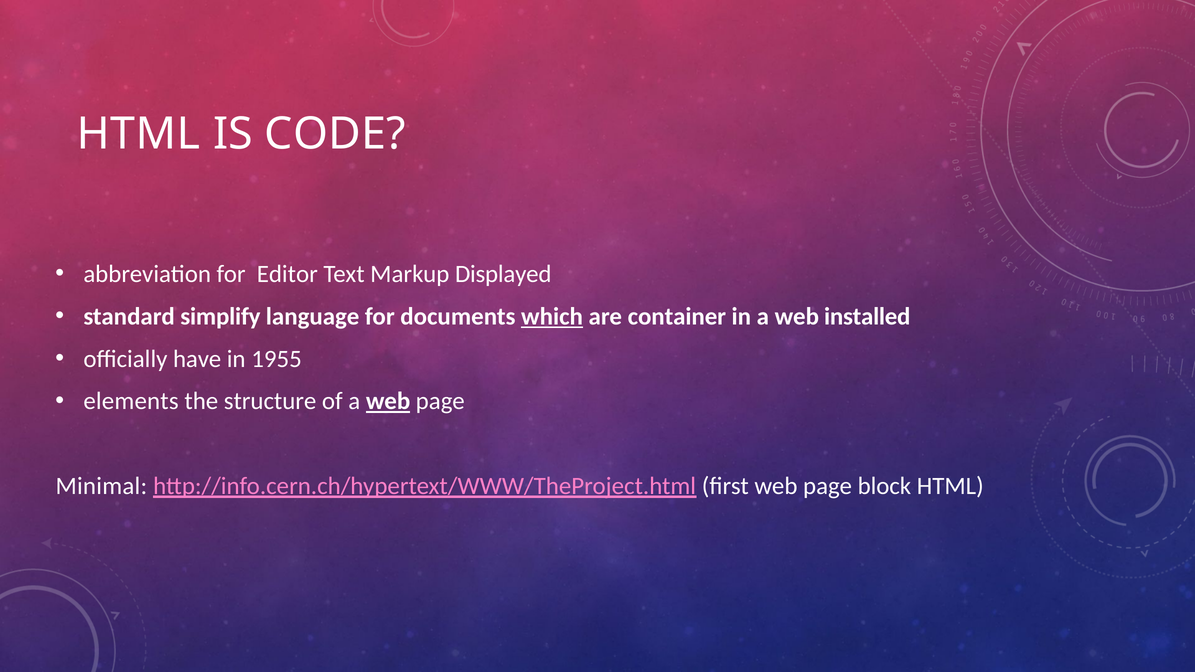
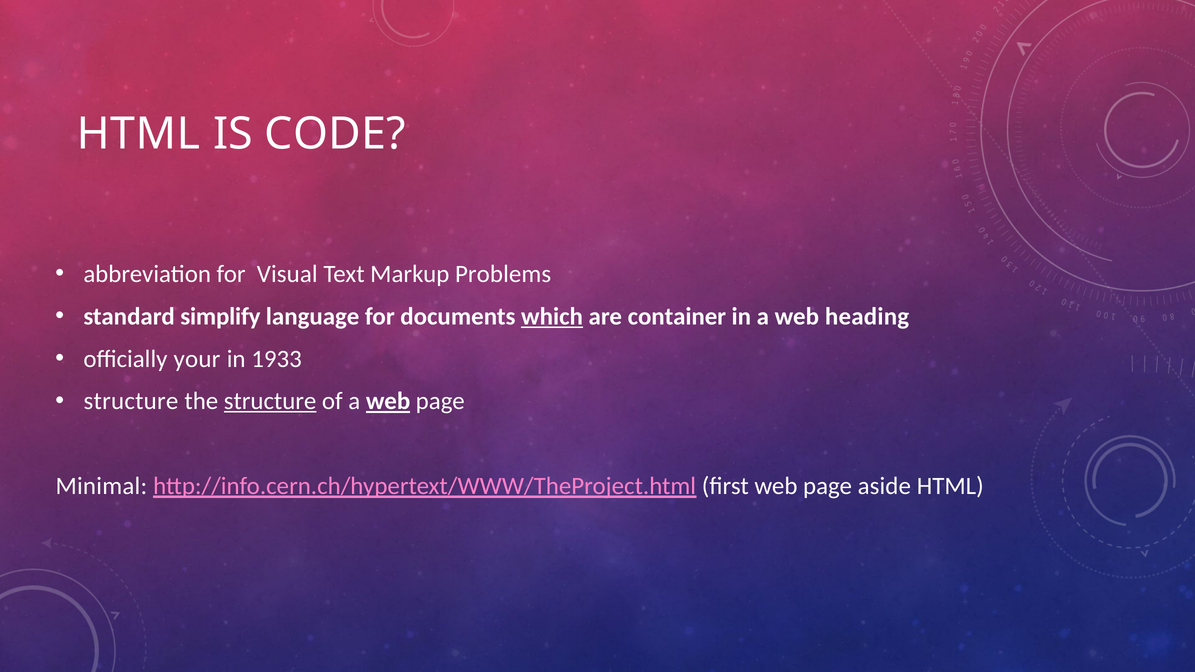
Editor: Editor -> Visual
Displayed: Displayed -> Problems
installed: installed -> heading
have: have -> your
1955: 1955 -> 1933
elements at (131, 401): elements -> structure
structure at (270, 401) underline: none -> present
block: block -> aside
